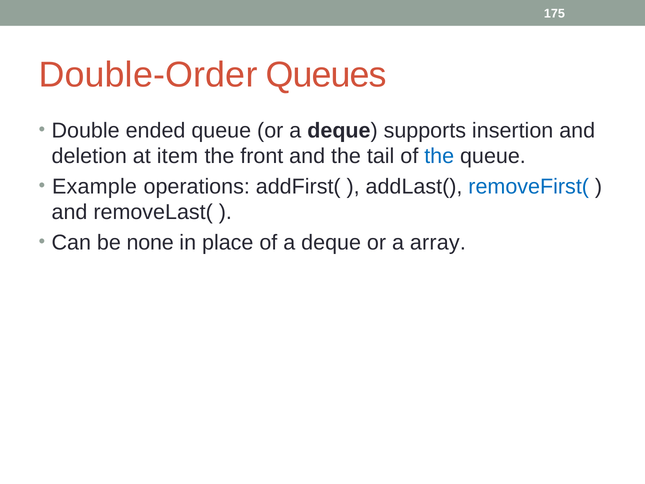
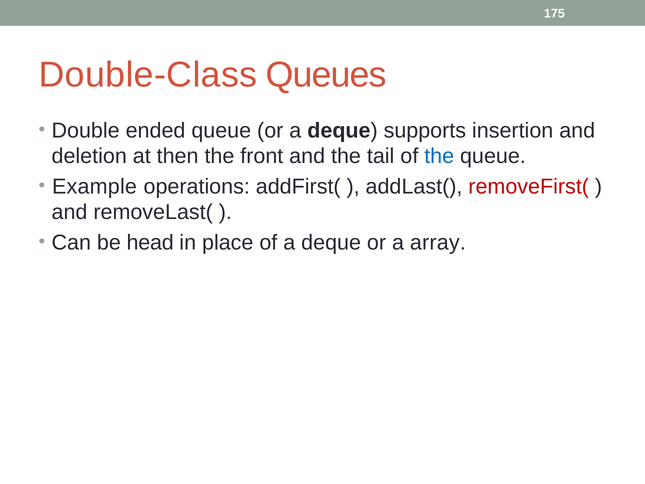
Double-Order: Double-Order -> Double-Class
item: item -> then
removeFirst( colour: blue -> red
none: none -> head
